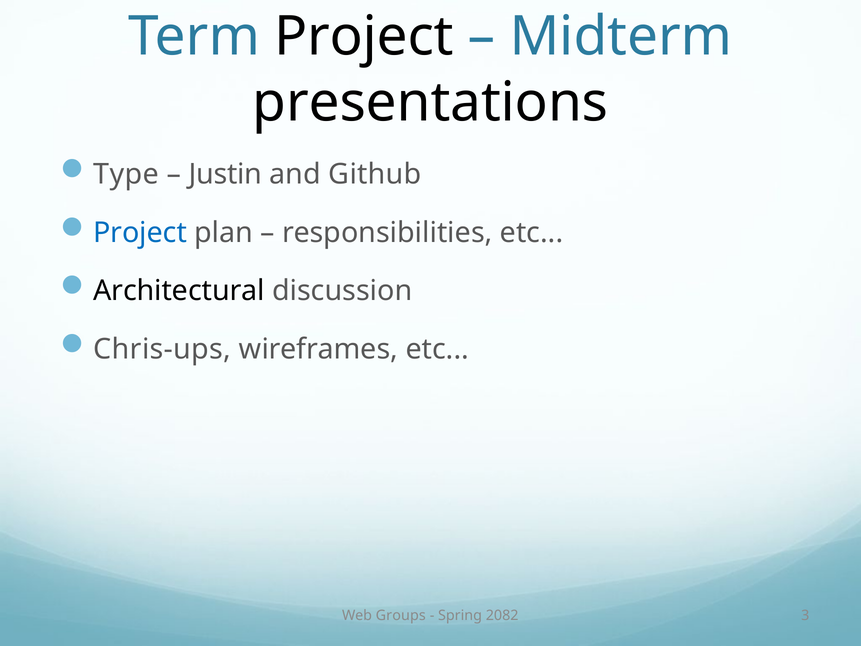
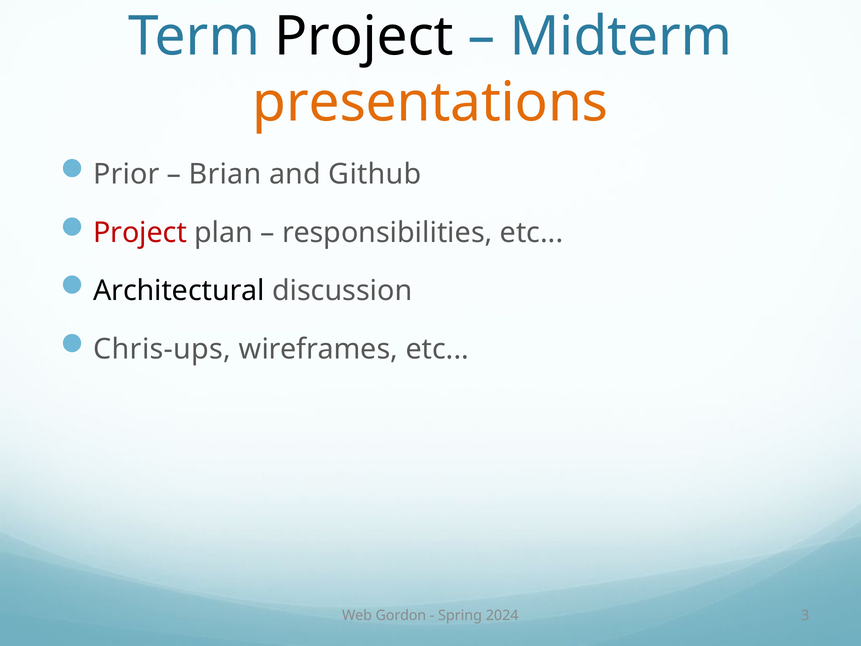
presentations colour: black -> orange
Type: Type -> Prior
Justin: Justin -> Brian
Project at (140, 232) colour: blue -> red
Groups: Groups -> Gordon
2082: 2082 -> 2024
